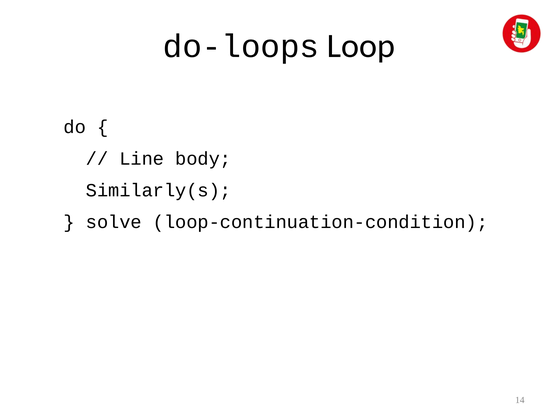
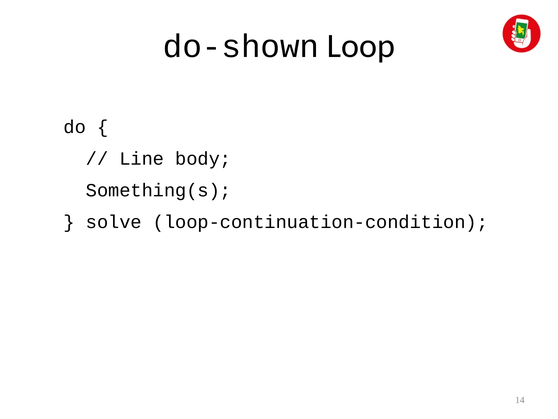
do-loops: do-loops -> do-shown
Similarly(s: Similarly(s -> Something(s
